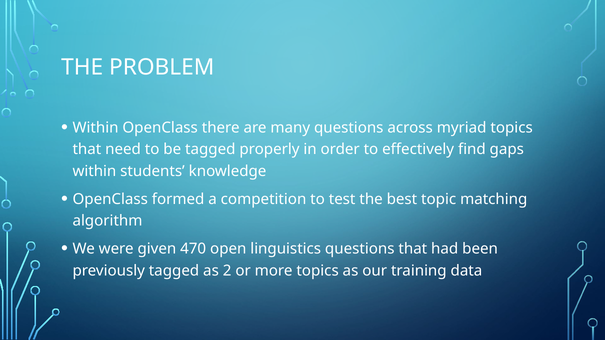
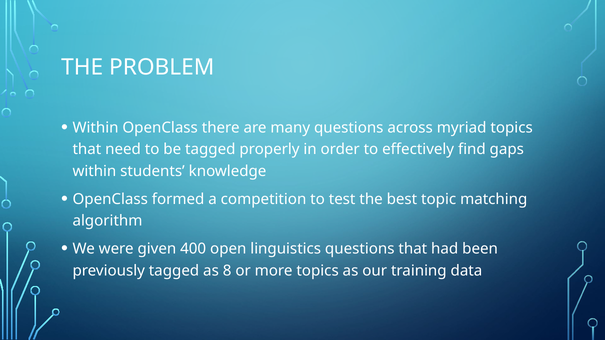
470: 470 -> 400
2: 2 -> 8
